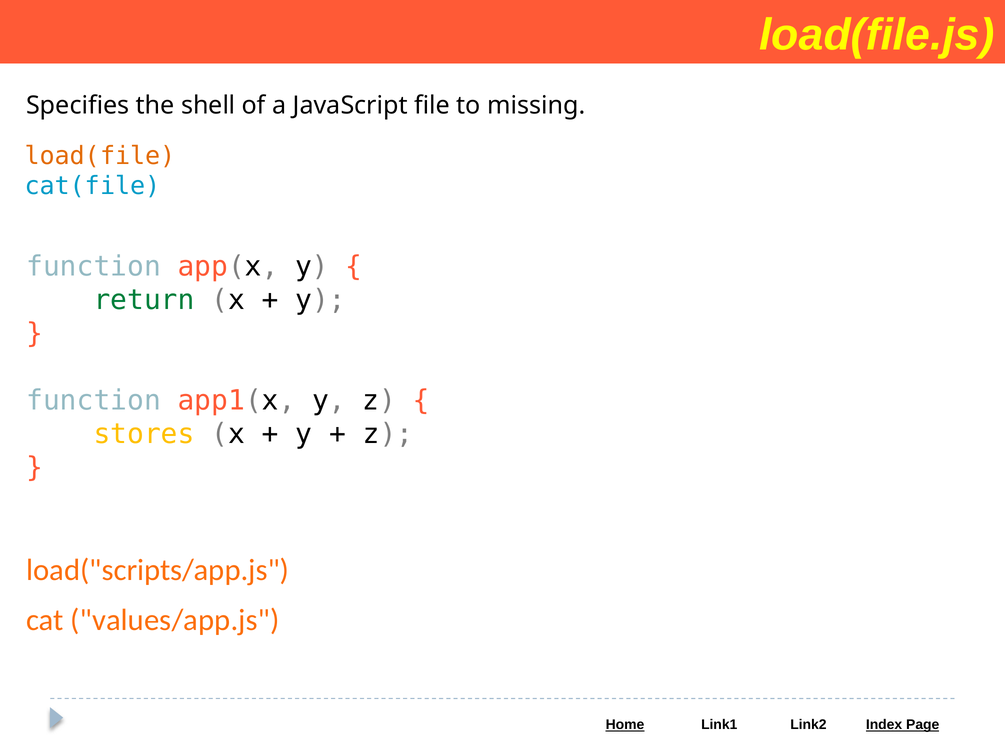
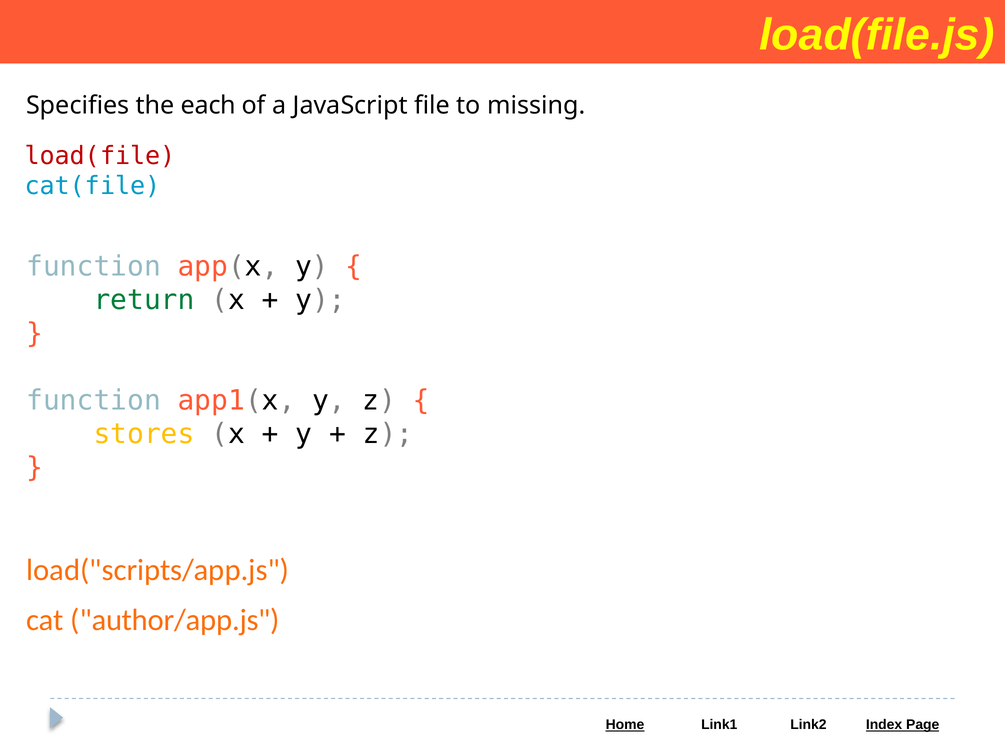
shell: shell -> each
load(file colour: orange -> red
values/app.js: values/app.js -> author/app.js
